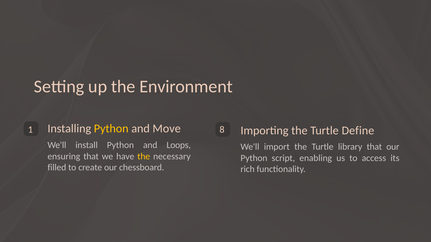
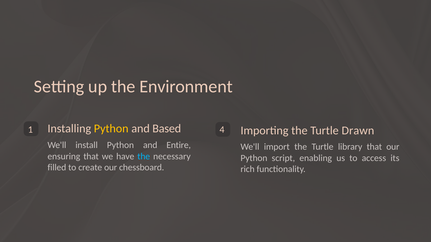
Move: Move -> Based
8: 8 -> 4
Define: Define -> Drawn
Loops: Loops -> Entire
the at (144, 157) colour: yellow -> light blue
